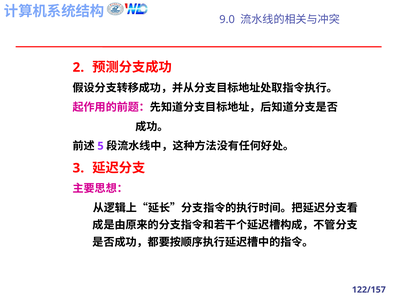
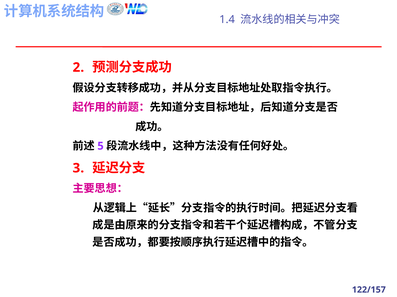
9.0: 9.0 -> 1.4
